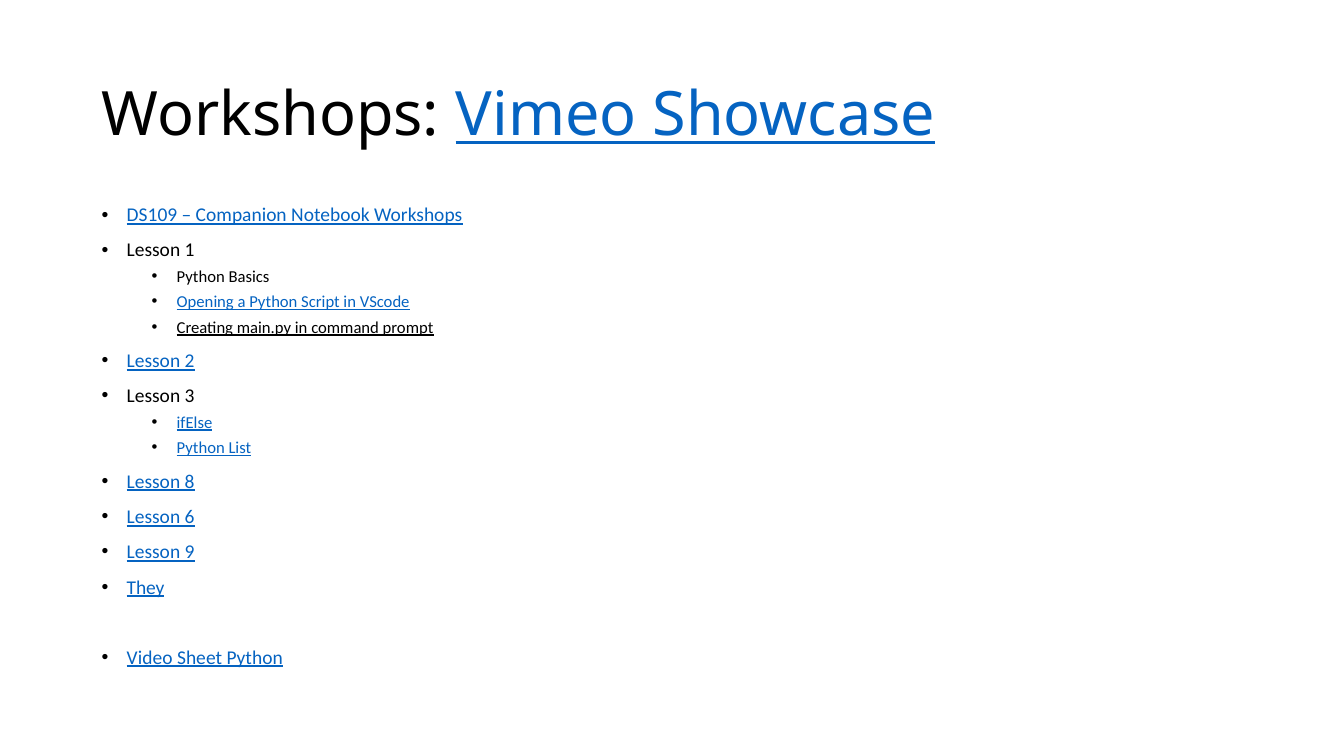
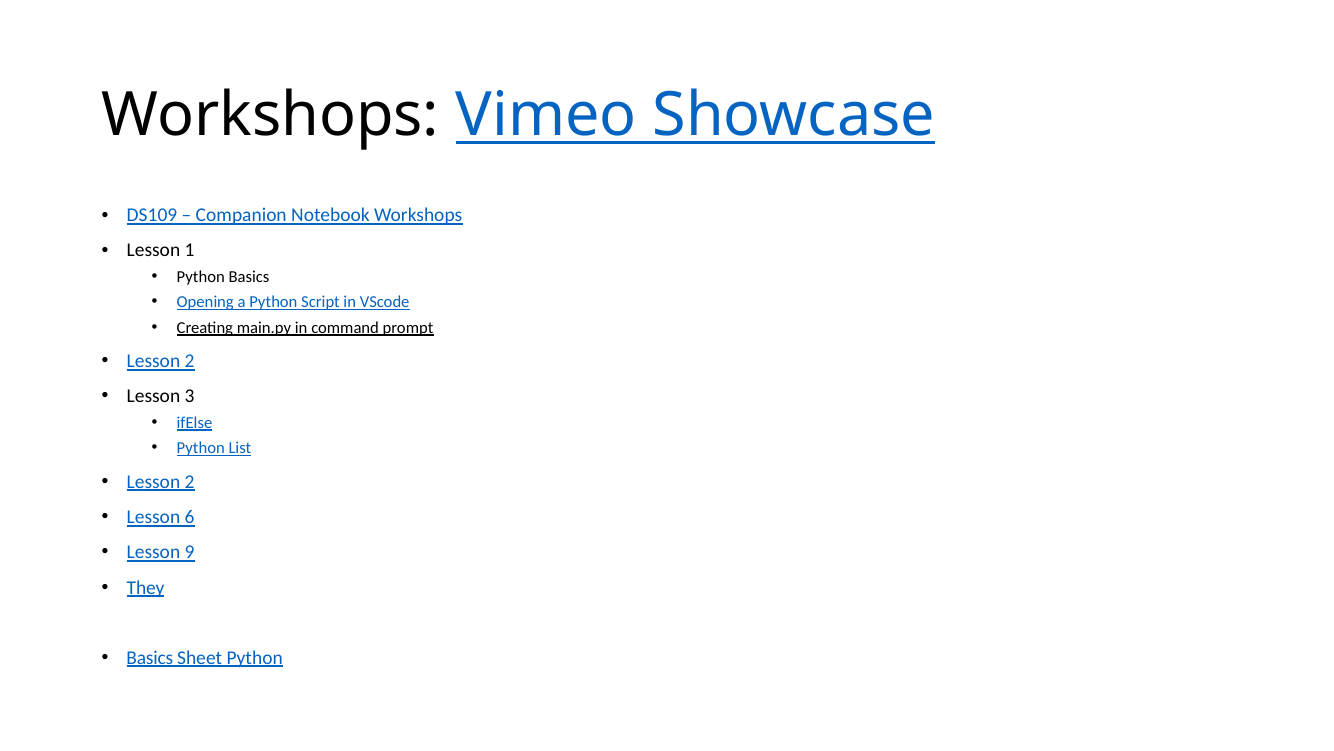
8 at (190, 481): 8 -> 2
Video at (150, 657): Video -> Basics
